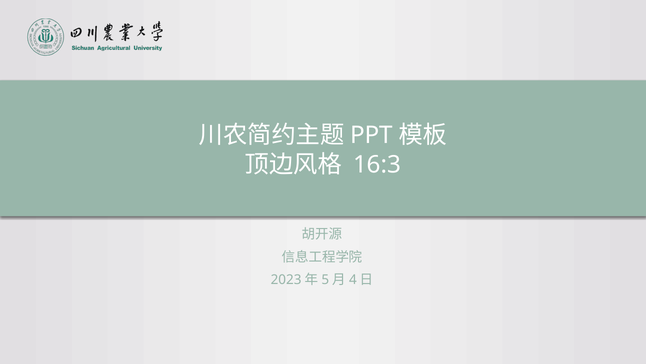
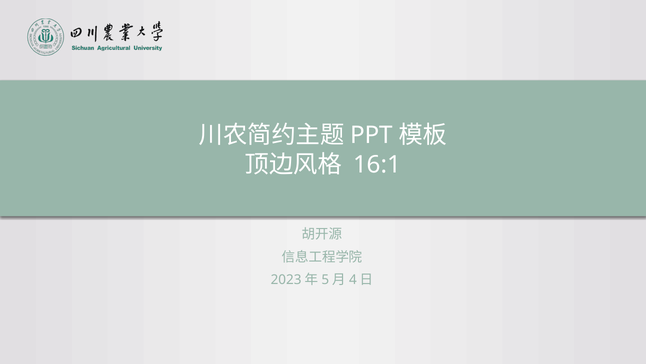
16:3: 16:3 -> 16:1
